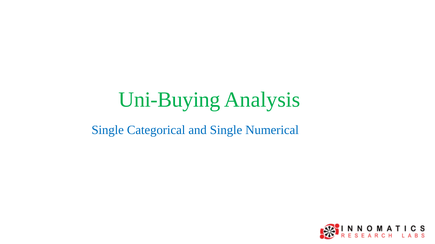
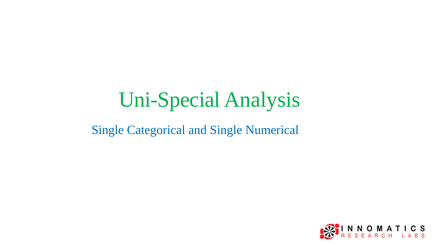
Uni-Buying: Uni-Buying -> Uni-Special
